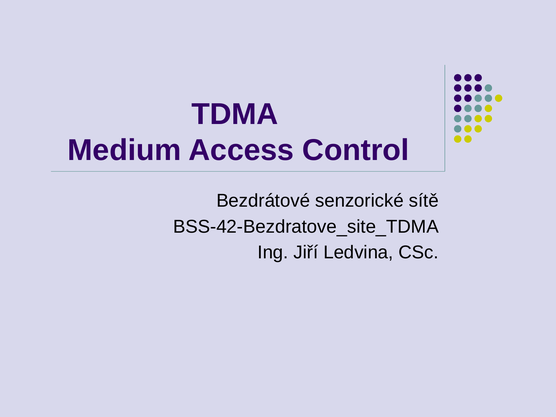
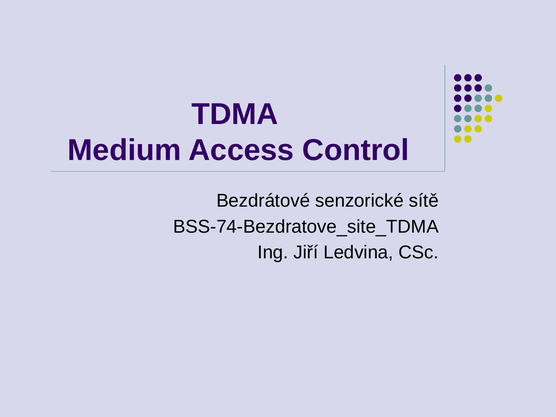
BSS-42-Bezdratove_site_TDMA: BSS-42-Bezdratove_site_TDMA -> BSS-74-Bezdratove_site_TDMA
